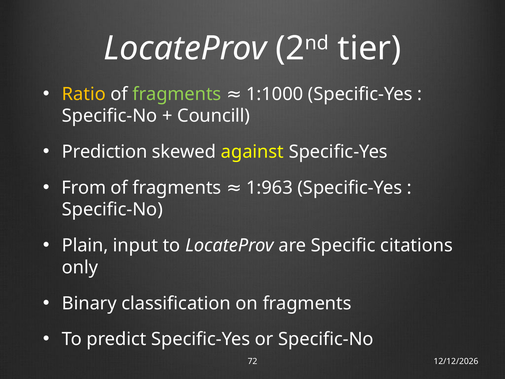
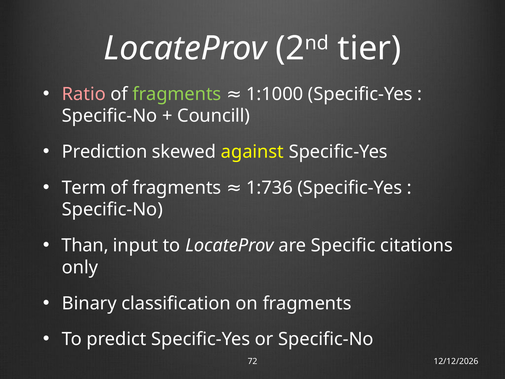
Ratio colour: yellow -> pink
From: From -> Term
1:963: 1:963 -> 1:736
Plain: Plain -> Than
